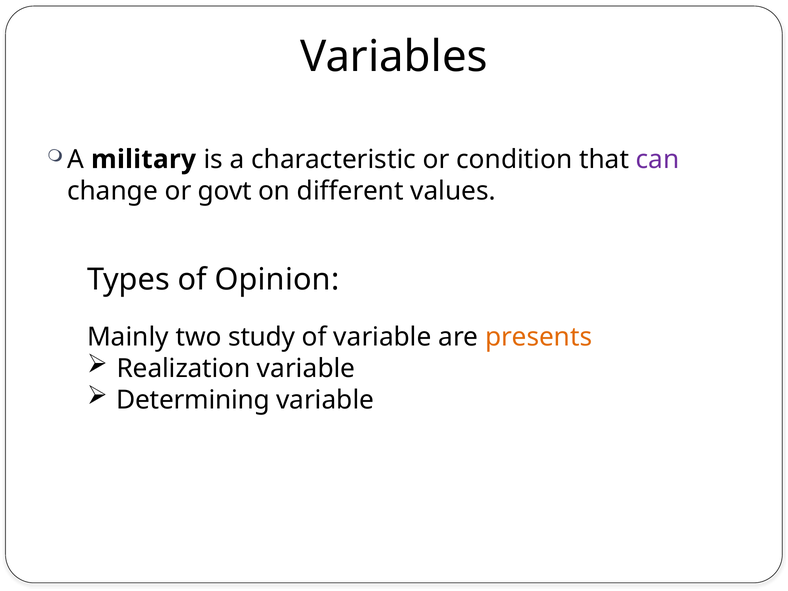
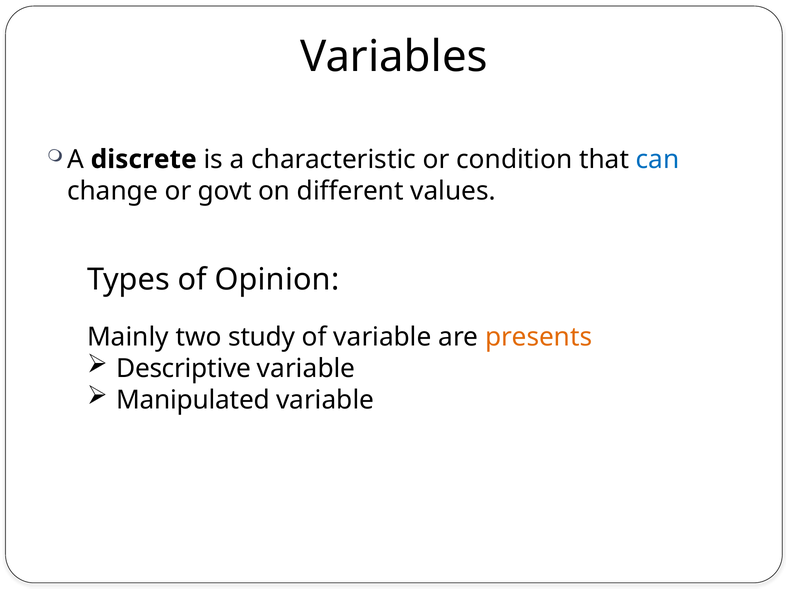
military: military -> discrete
can colour: purple -> blue
Realization: Realization -> Descriptive
Determining: Determining -> Manipulated
